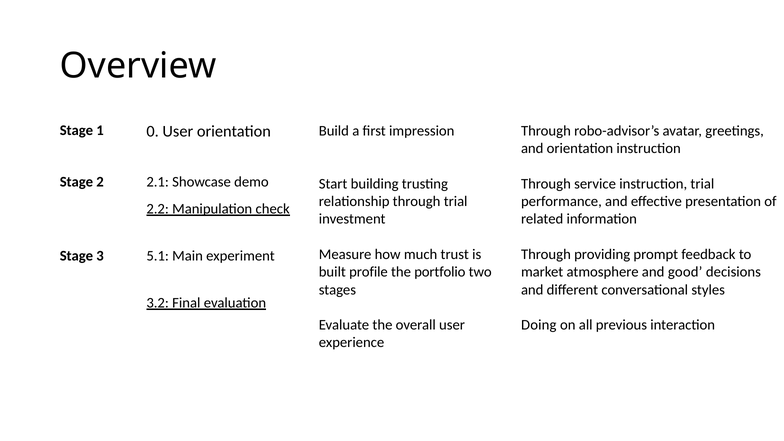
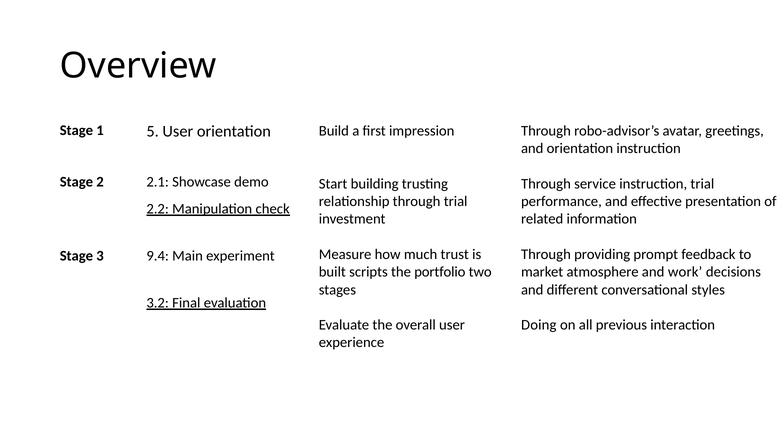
0: 0 -> 5
5.1: 5.1 -> 9.4
profile: profile -> scripts
good: good -> work
